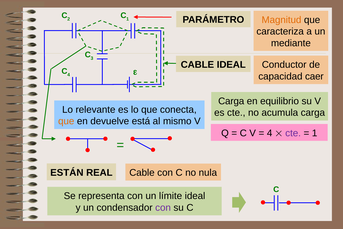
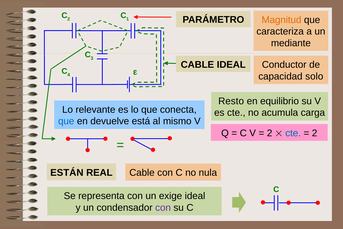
caer: caer -> solo
Carga at (231, 101): Carga -> Resto
que at (66, 121) colour: orange -> blue
4 at (270, 133): 4 -> 2
cte at (293, 133) colour: purple -> blue
1 at (315, 133): 1 -> 2
límite: límite -> exige
